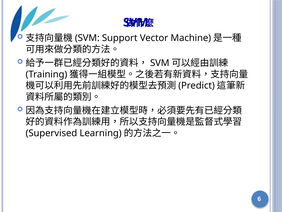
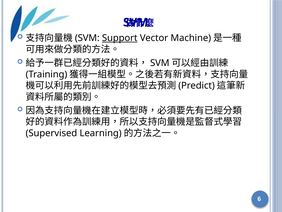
Support underline: none -> present
